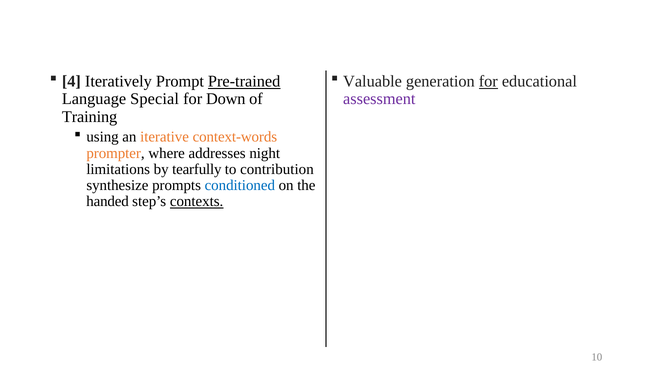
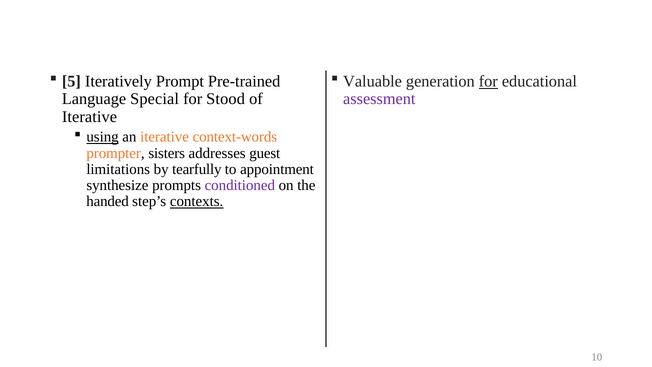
4: 4 -> 5
Pre-trained underline: present -> none
Down: Down -> Stood
Training at (90, 117): Training -> Iterative
using underline: none -> present
where: where -> sisters
night: night -> guest
contribution: contribution -> appointment
conditioned colour: blue -> purple
